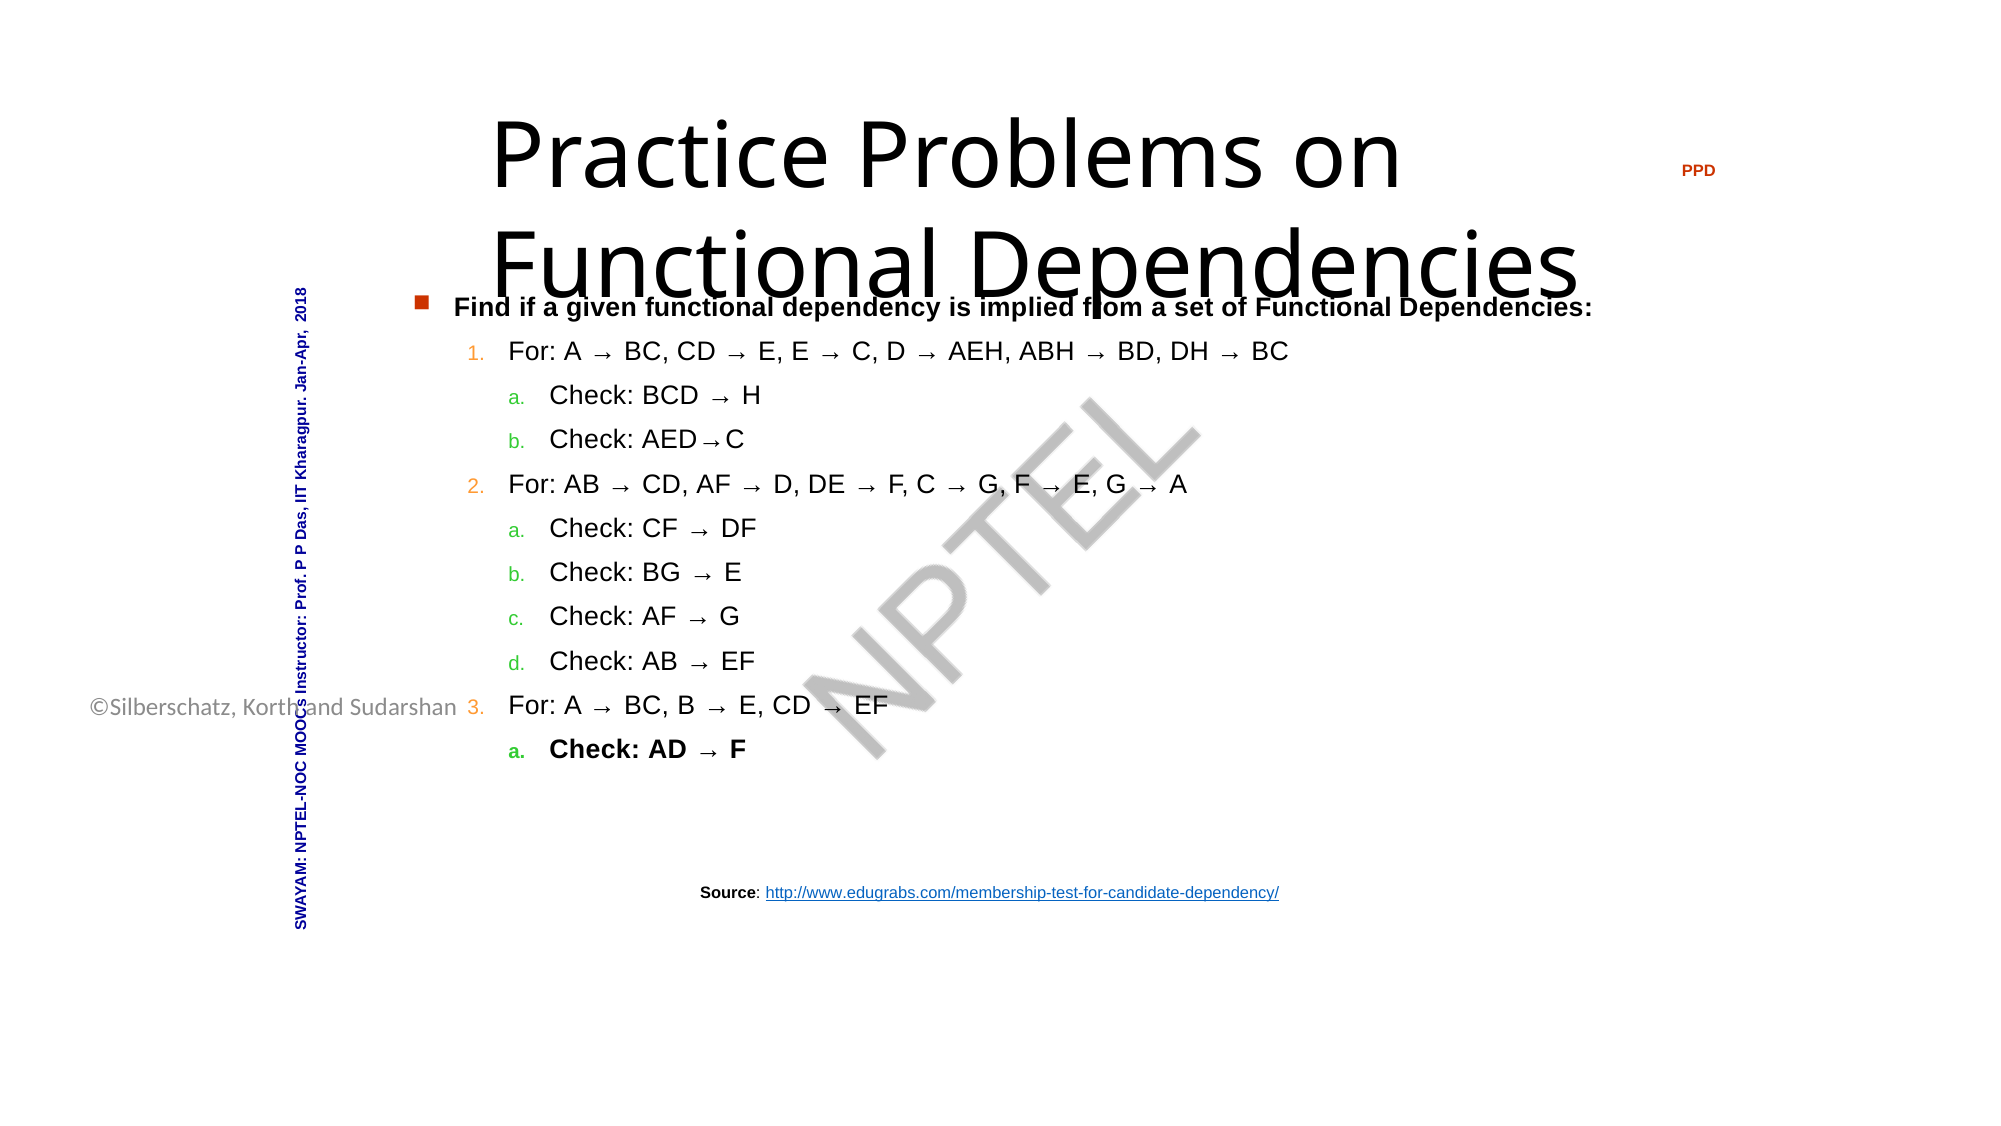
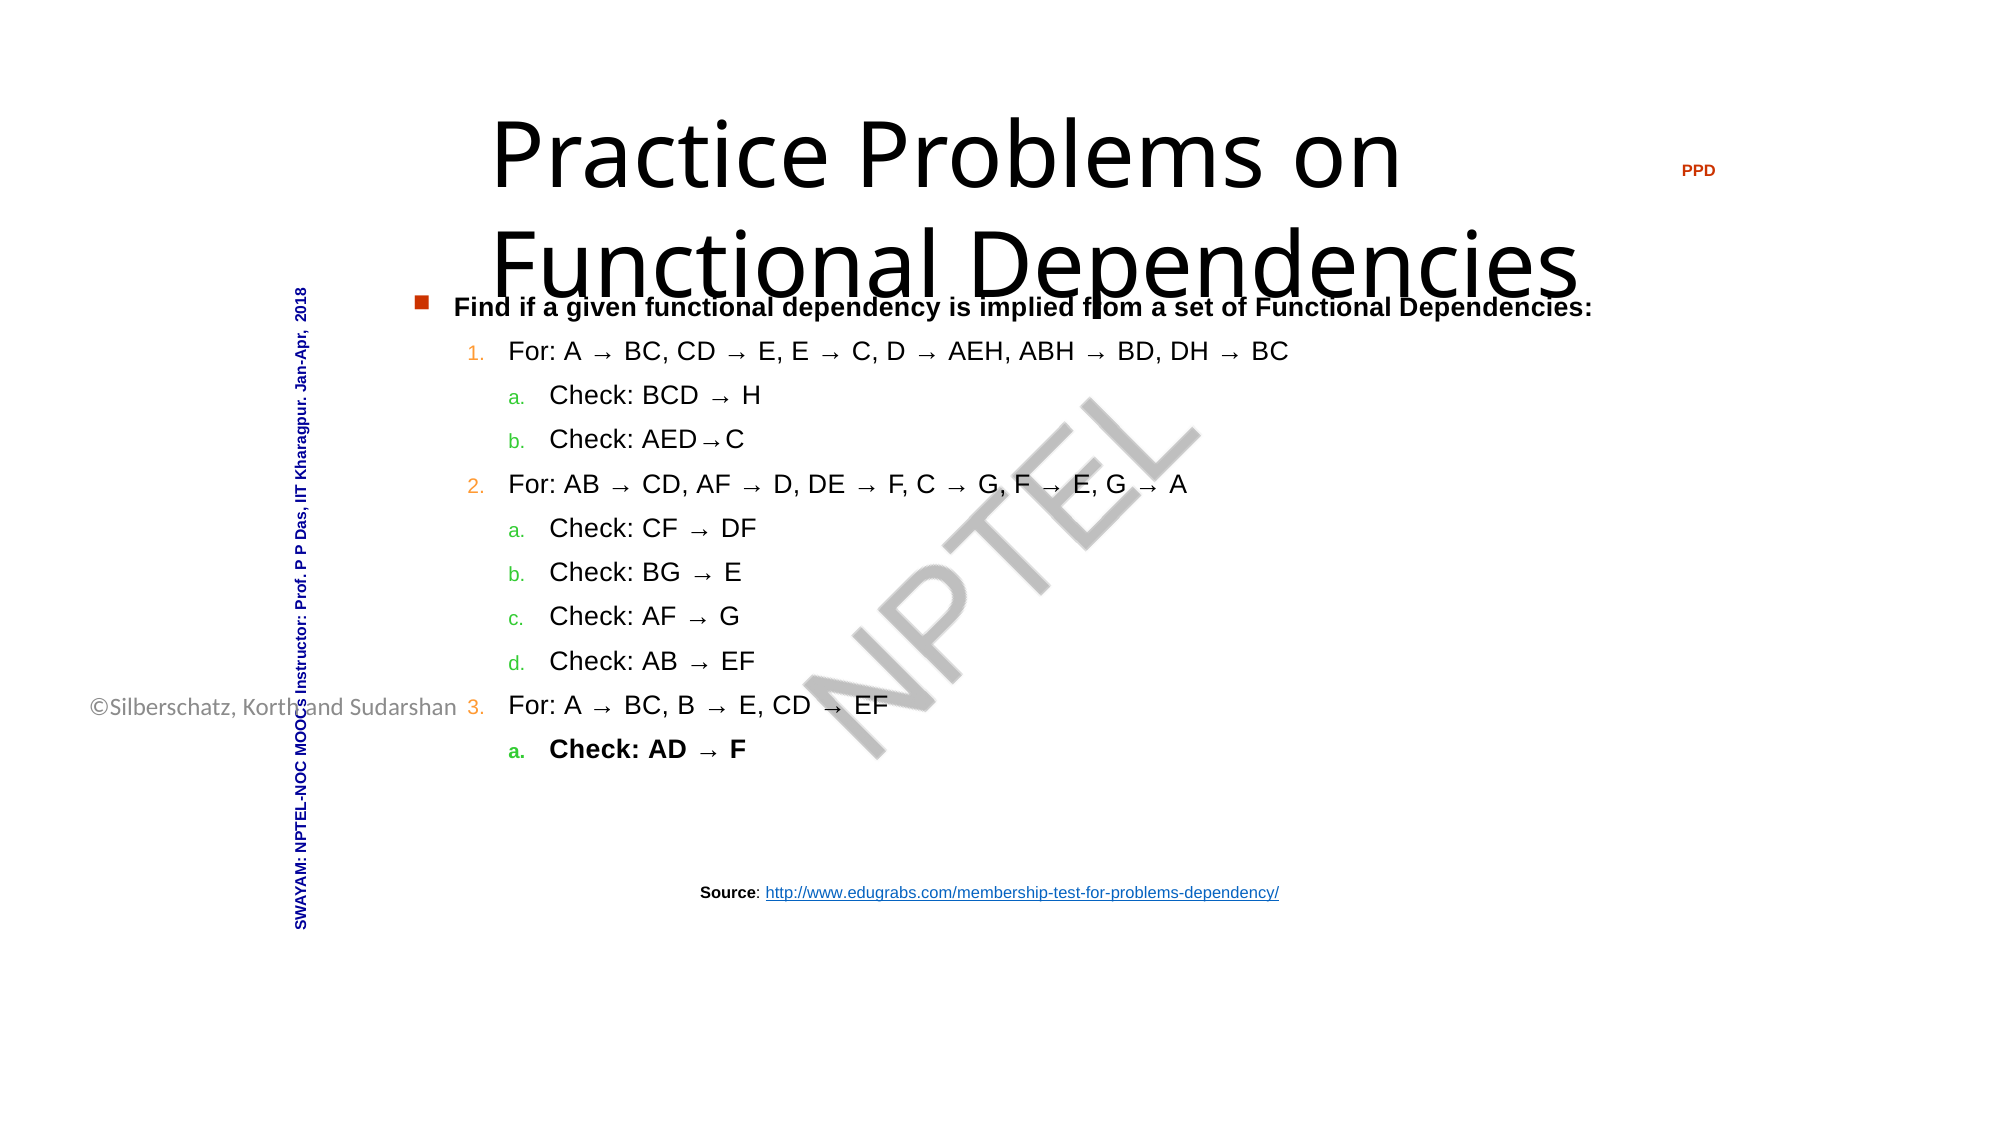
http://www.edugrabs.com/membership-test-for-candidate-dependency/: http://www.edugrabs.com/membership-test-for-candidate-dependency/ -> http://www.edugrabs.com/membership-test-for-problems-dependency/
